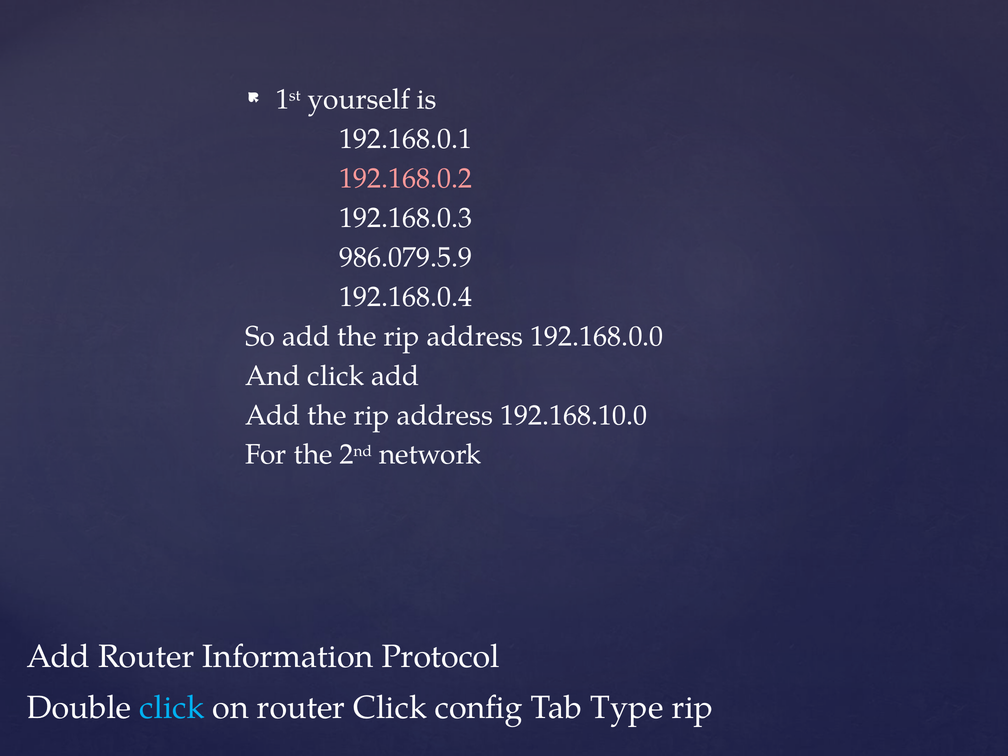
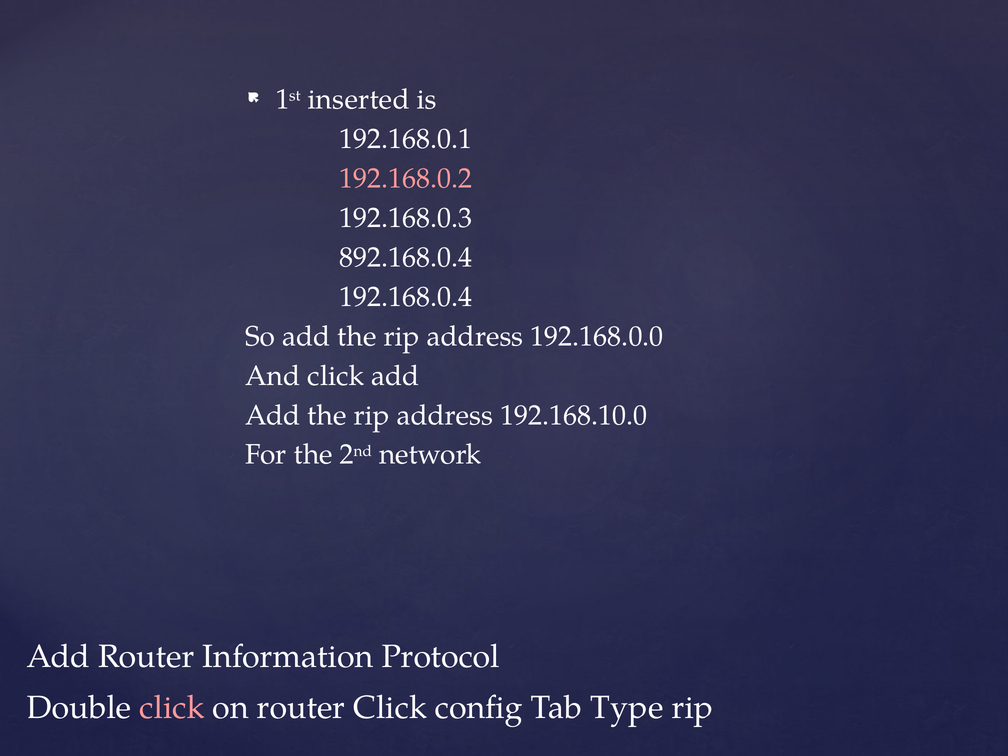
yourself: yourself -> inserted
986.079.5.9: 986.079.5.9 -> 892.168.0.4
click at (172, 708) colour: light blue -> pink
